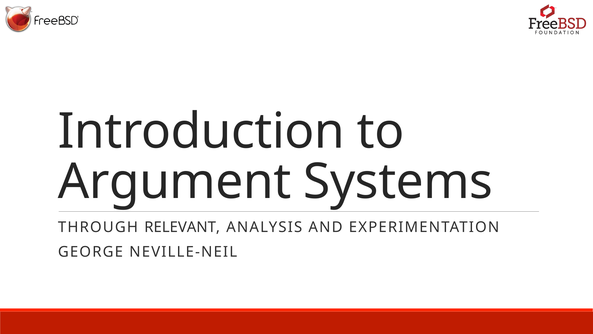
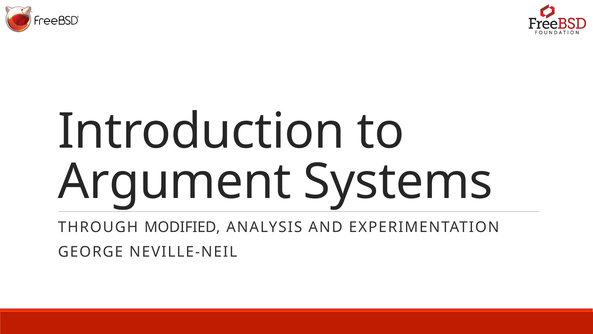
RELEVANT: RELEVANT -> MODIFIED
